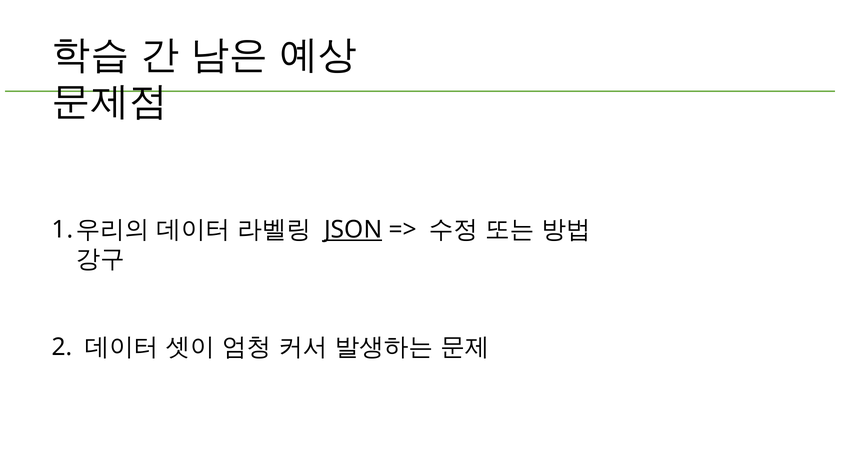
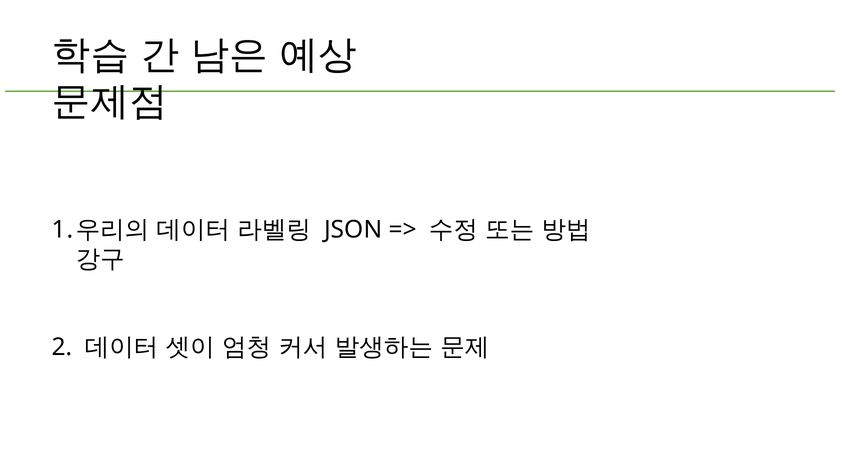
JSON underline: present -> none
